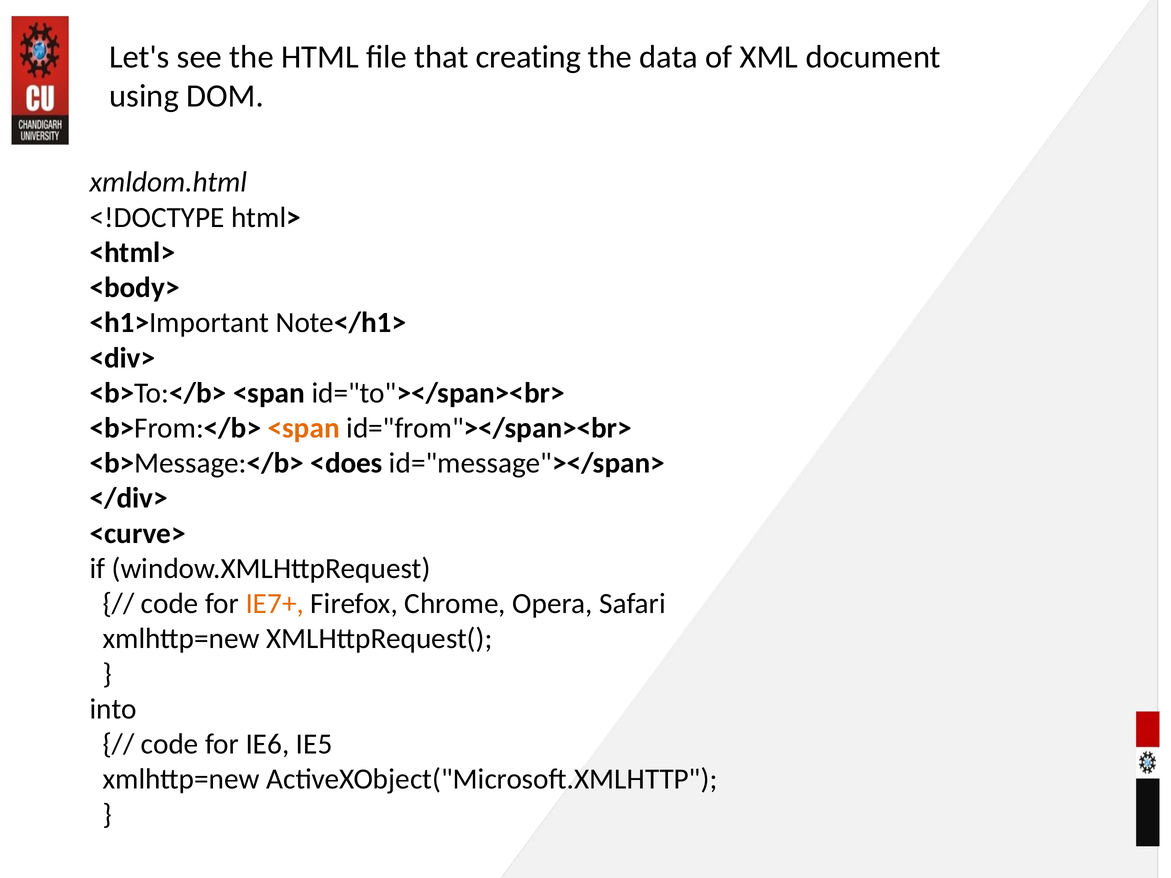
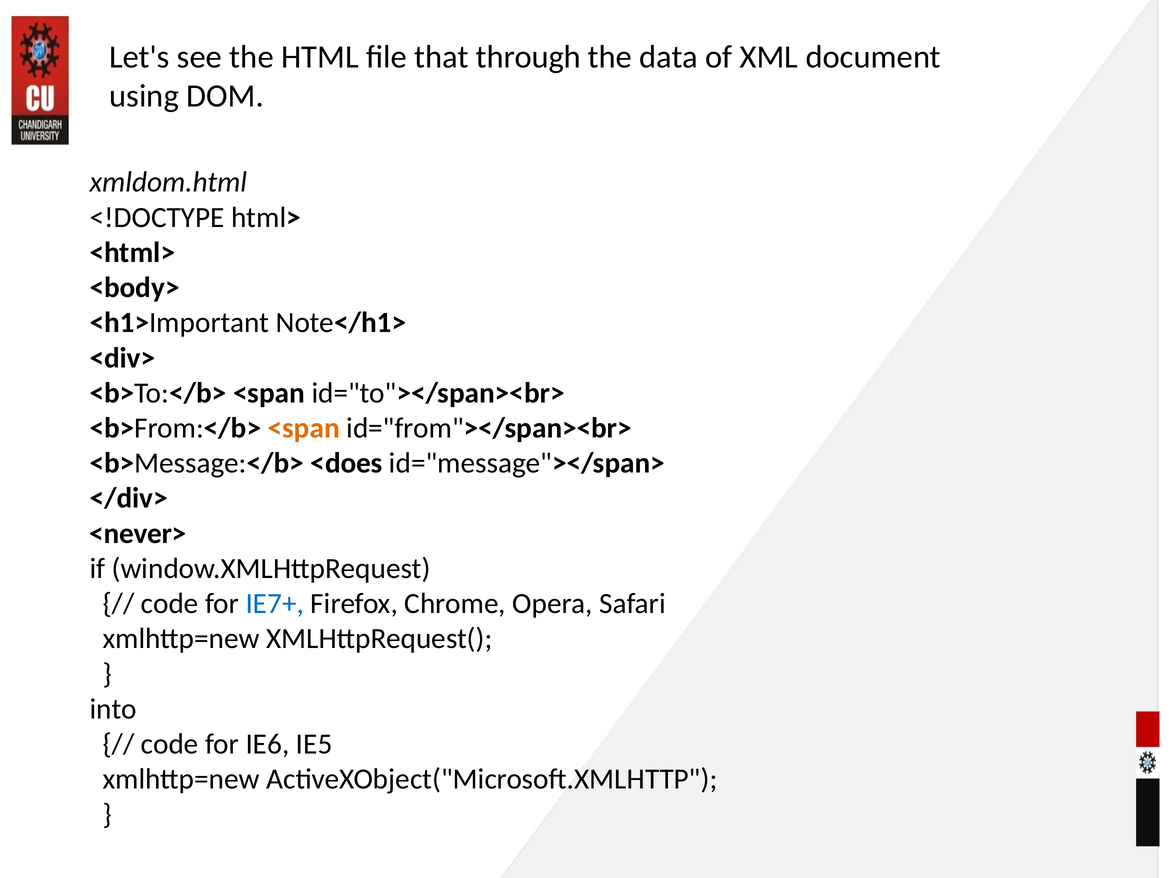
creating: creating -> through
<curve>: <curve> -> <never>
IE7+ colour: orange -> blue
